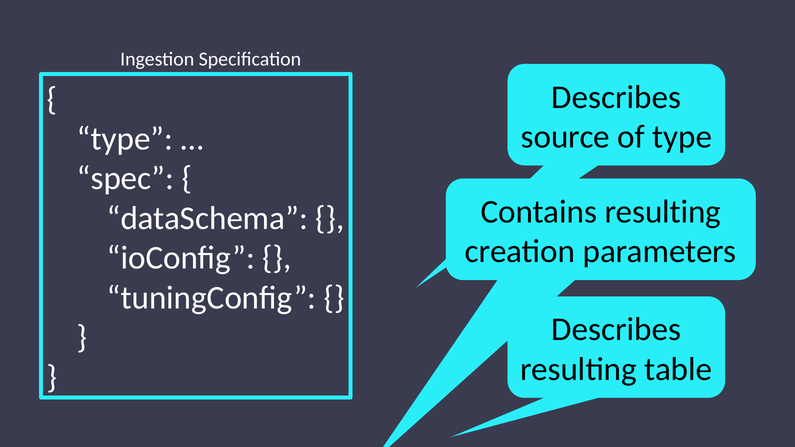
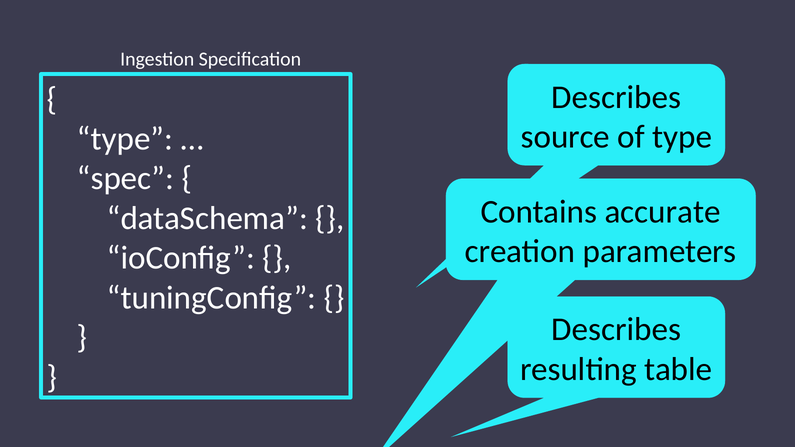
Contains resulting: resulting -> accurate
